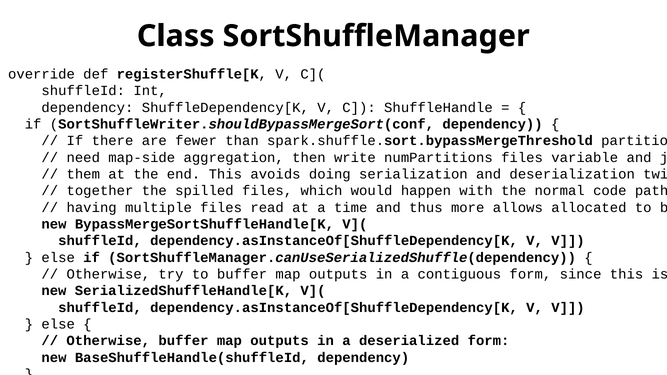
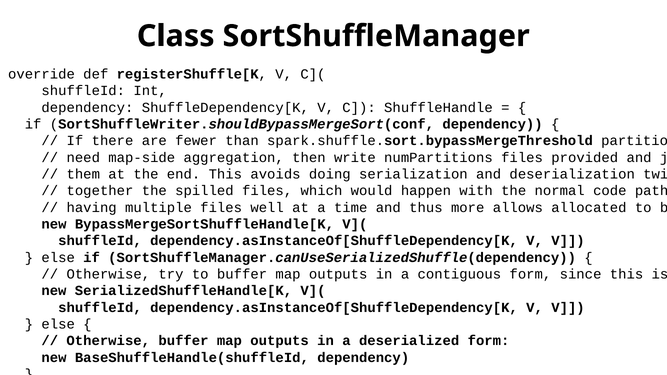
variable: variable -> provided
read: read -> well
